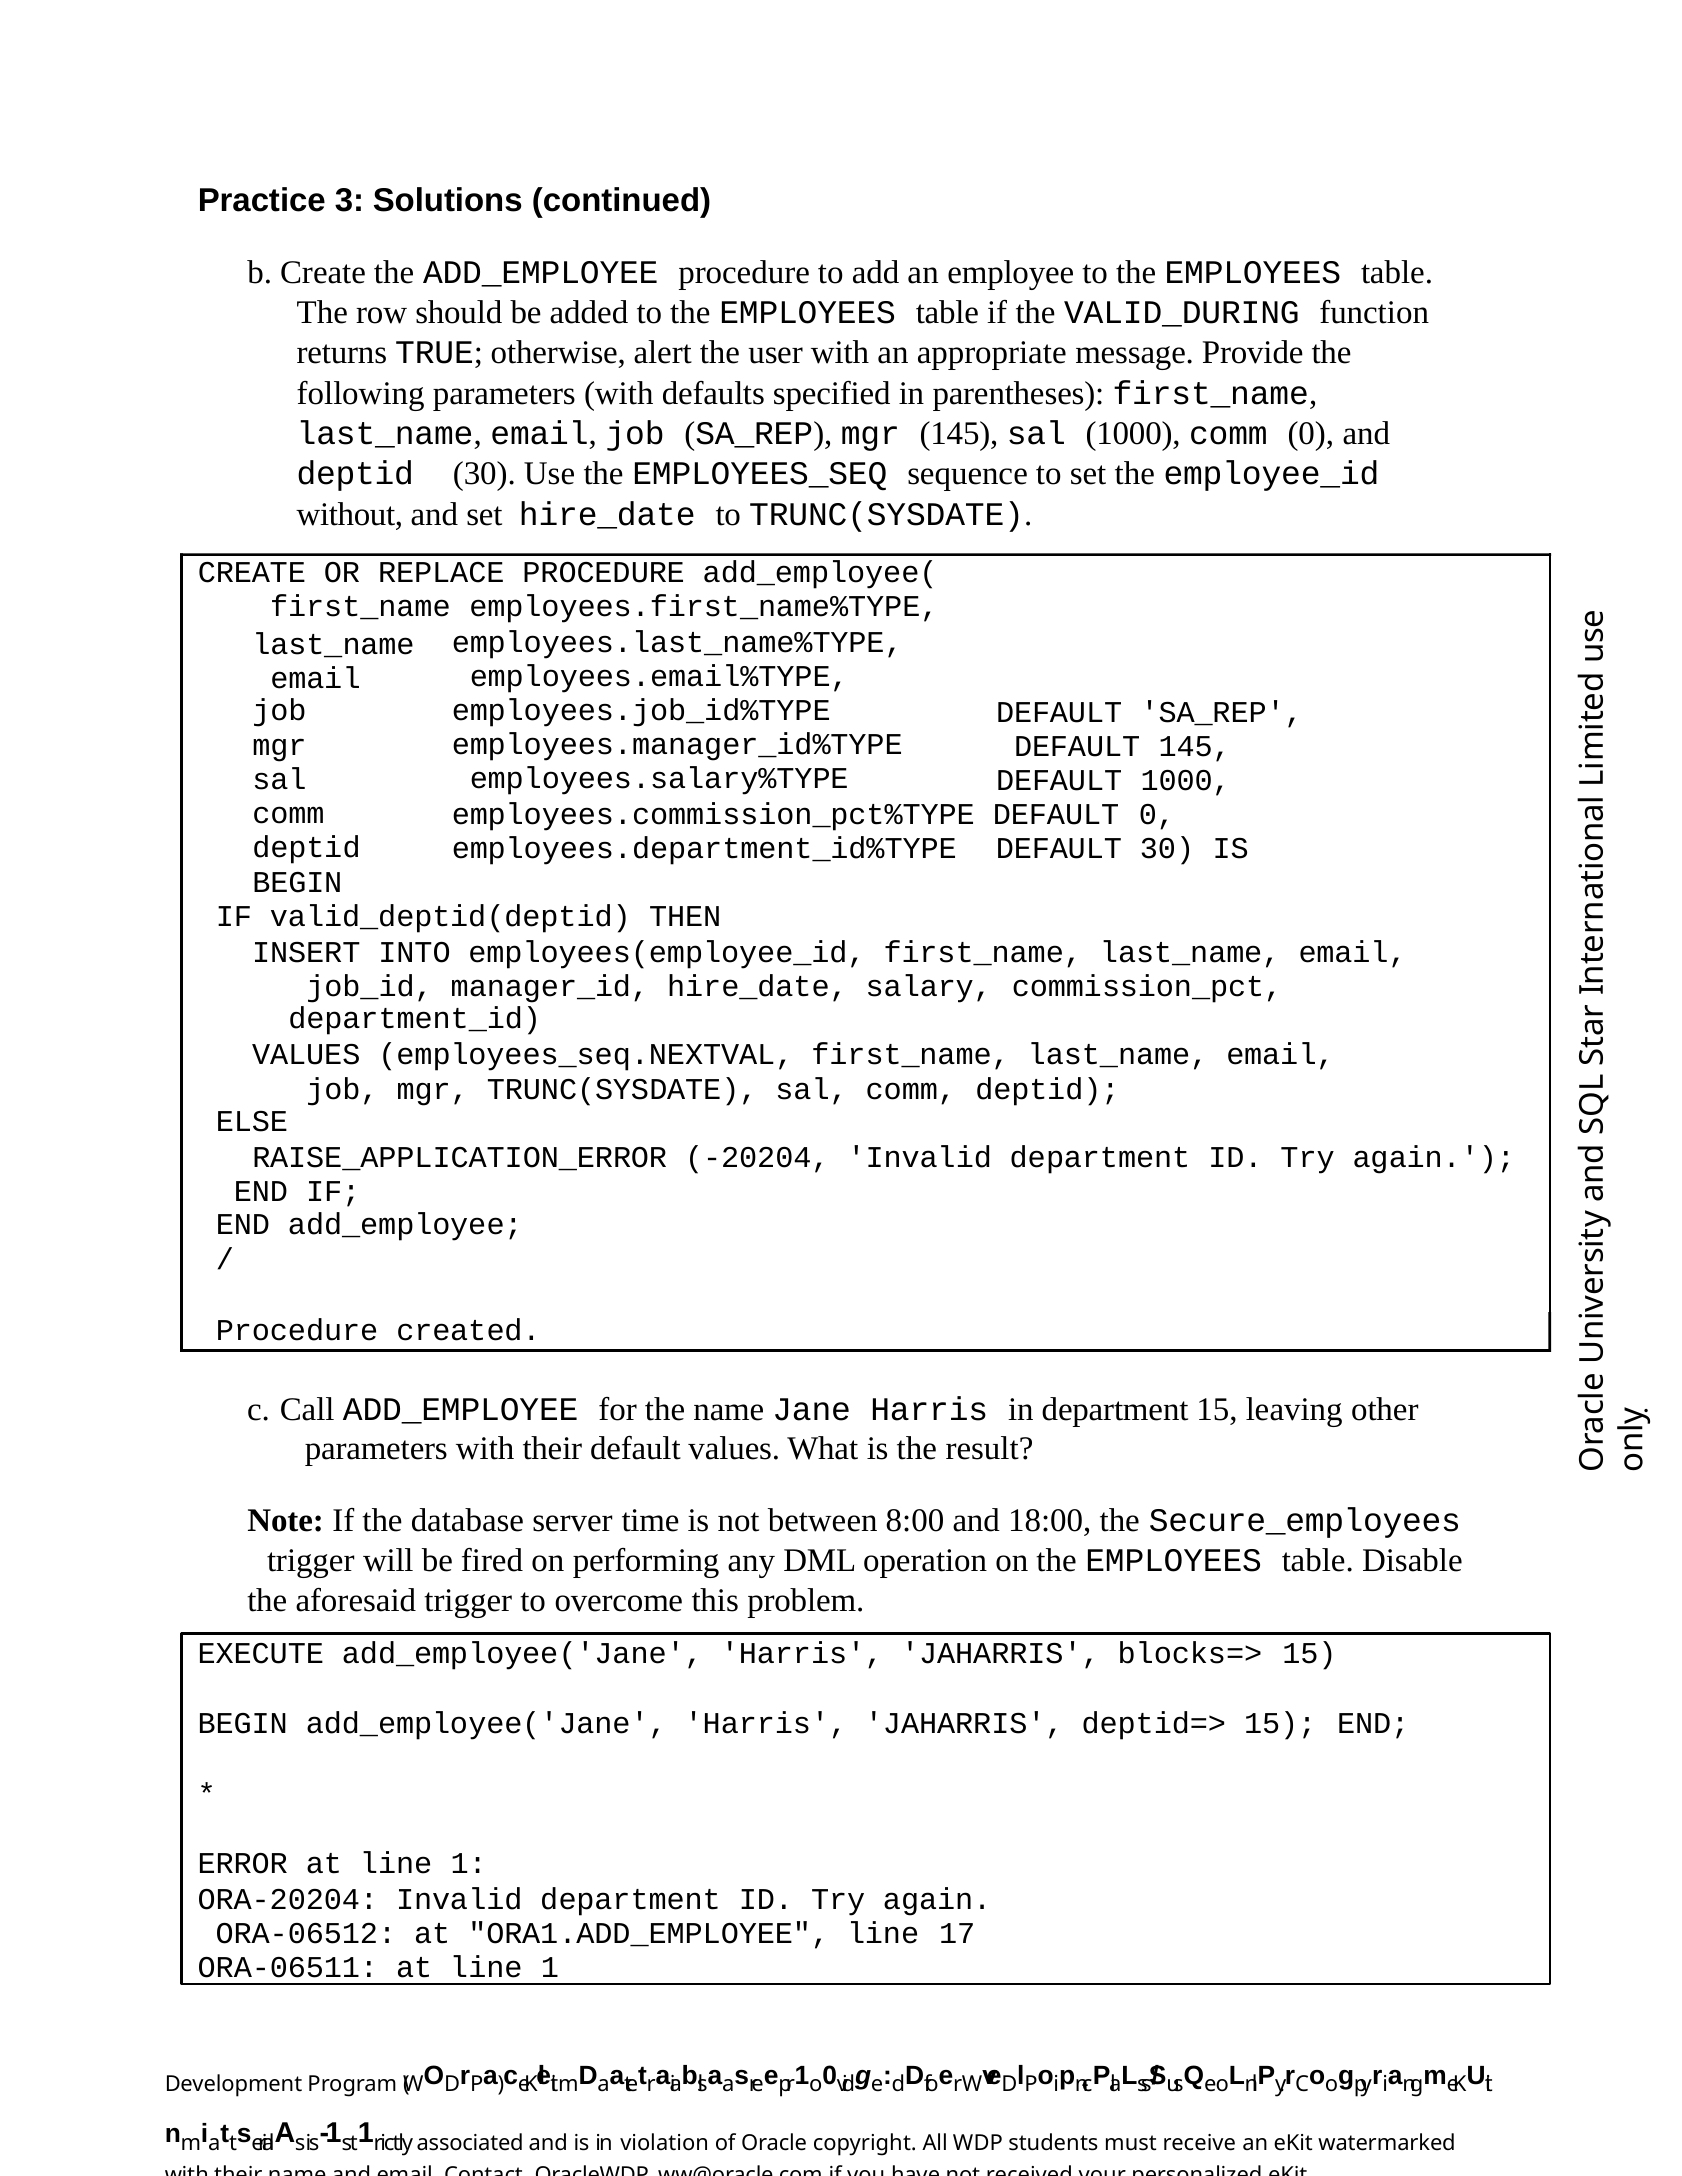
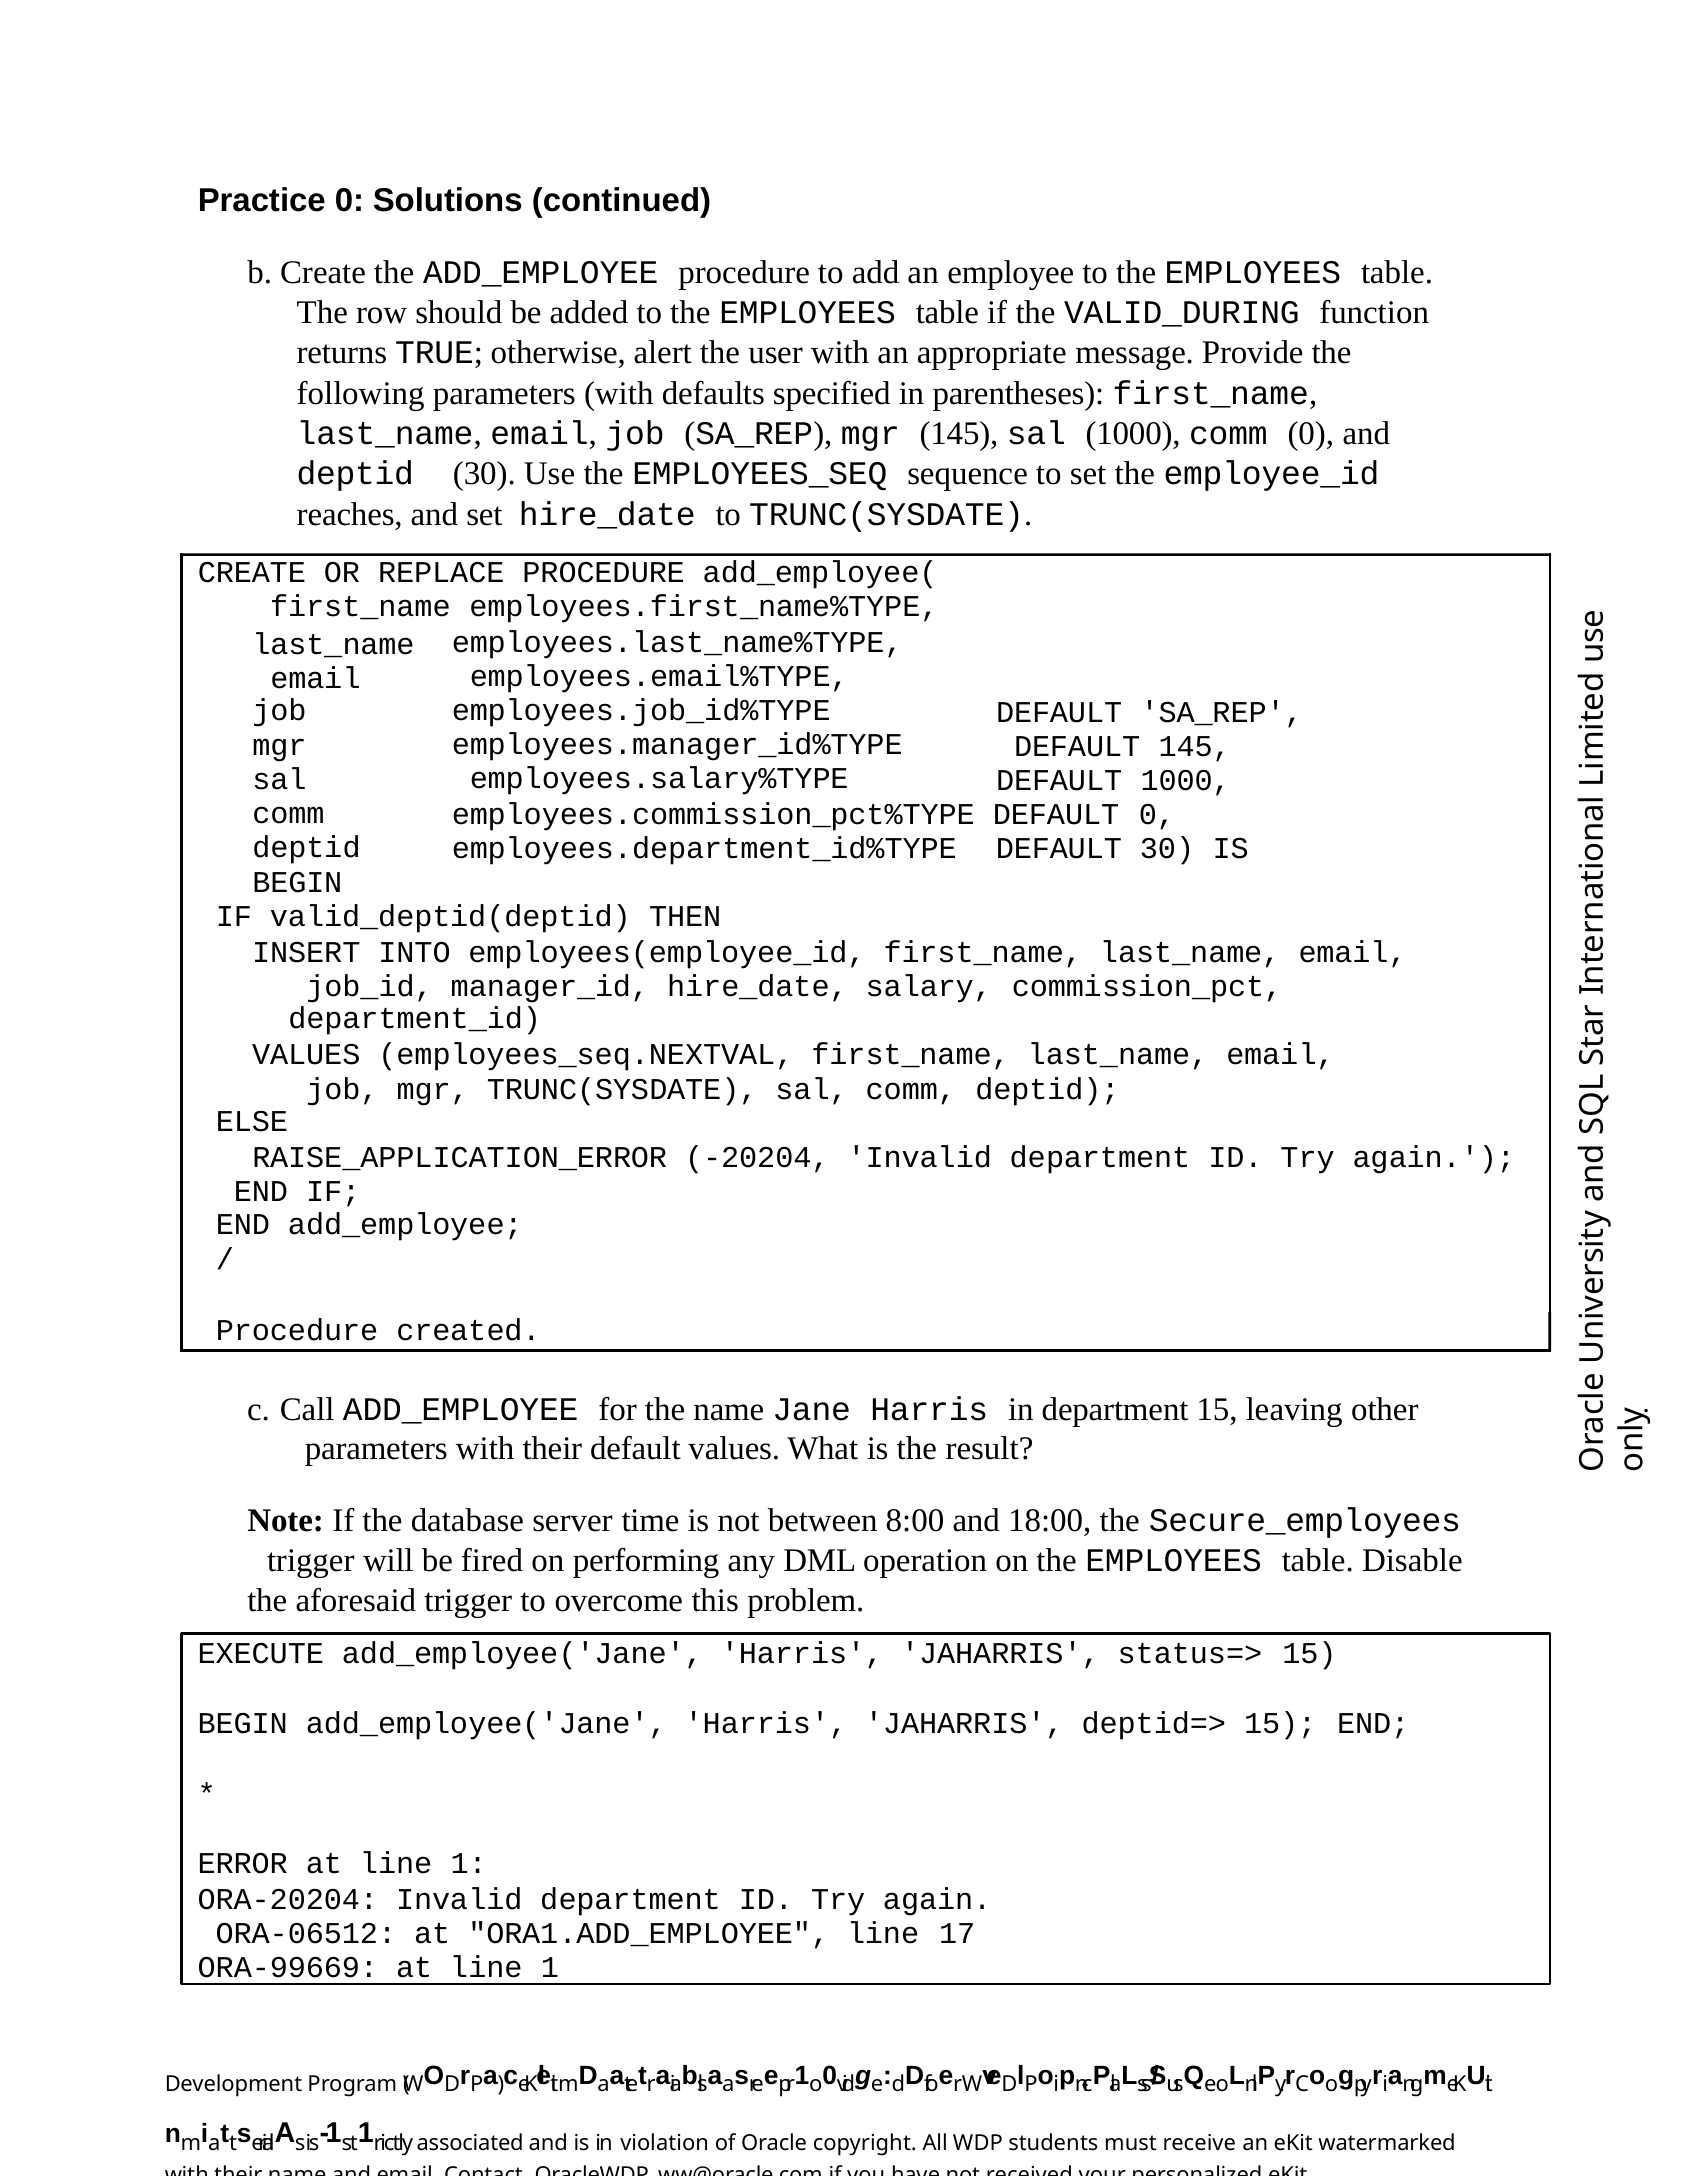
Practice 3: 3 -> 0
without: without -> reaches
blocks=>: blocks=> -> status=>
ORA-06511: ORA-06511 -> ORA-99669
